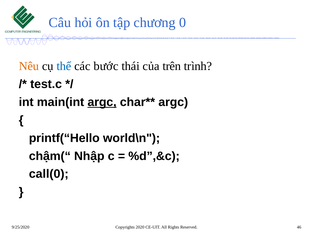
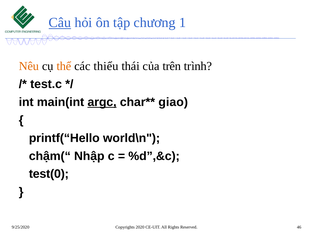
Câu underline: none -> present
0: 0 -> 1
thể colour: blue -> orange
bước: bước -> thiểu
argc at (173, 102): argc -> giao
call(0: call(0 -> test(0
